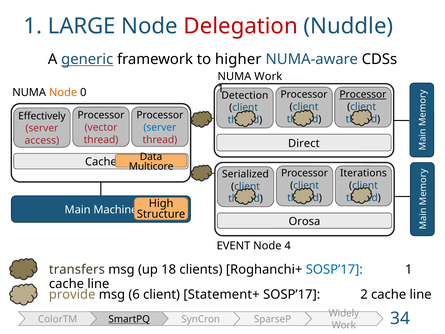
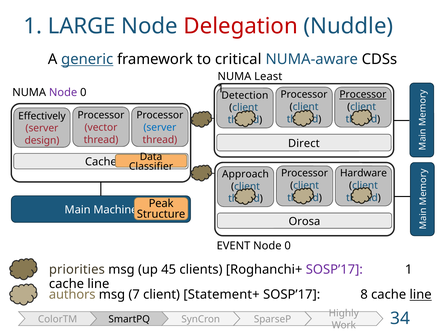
higher: higher -> critical
NUMA Work: Work -> Least
Node at (63, 92) colour: orange -> purple
access: access -> design
Multicore: Multicore -> Classifier
Iterations: Iterations -> Hardware
Serialized: Serialized -> Approach
High: High -> Peak
4 at (288, 246): 4 -> 0
transfers: transfers -> priorities
18: 18 -> 45
SOSP’17 at (334, 269) colour: blue -> purple
provide: provide -> authors
6: 6 -> 7
2: 2 -> 8
line at (421, 294) underline: none -> present
Widely: Widely -> Highly
SmartPQ underline: present -> none
